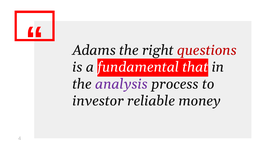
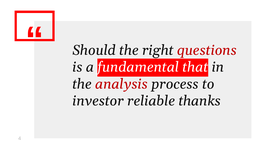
Adams: Adams -> Should
analysis colour: purple -> red
money: money -> thanks
